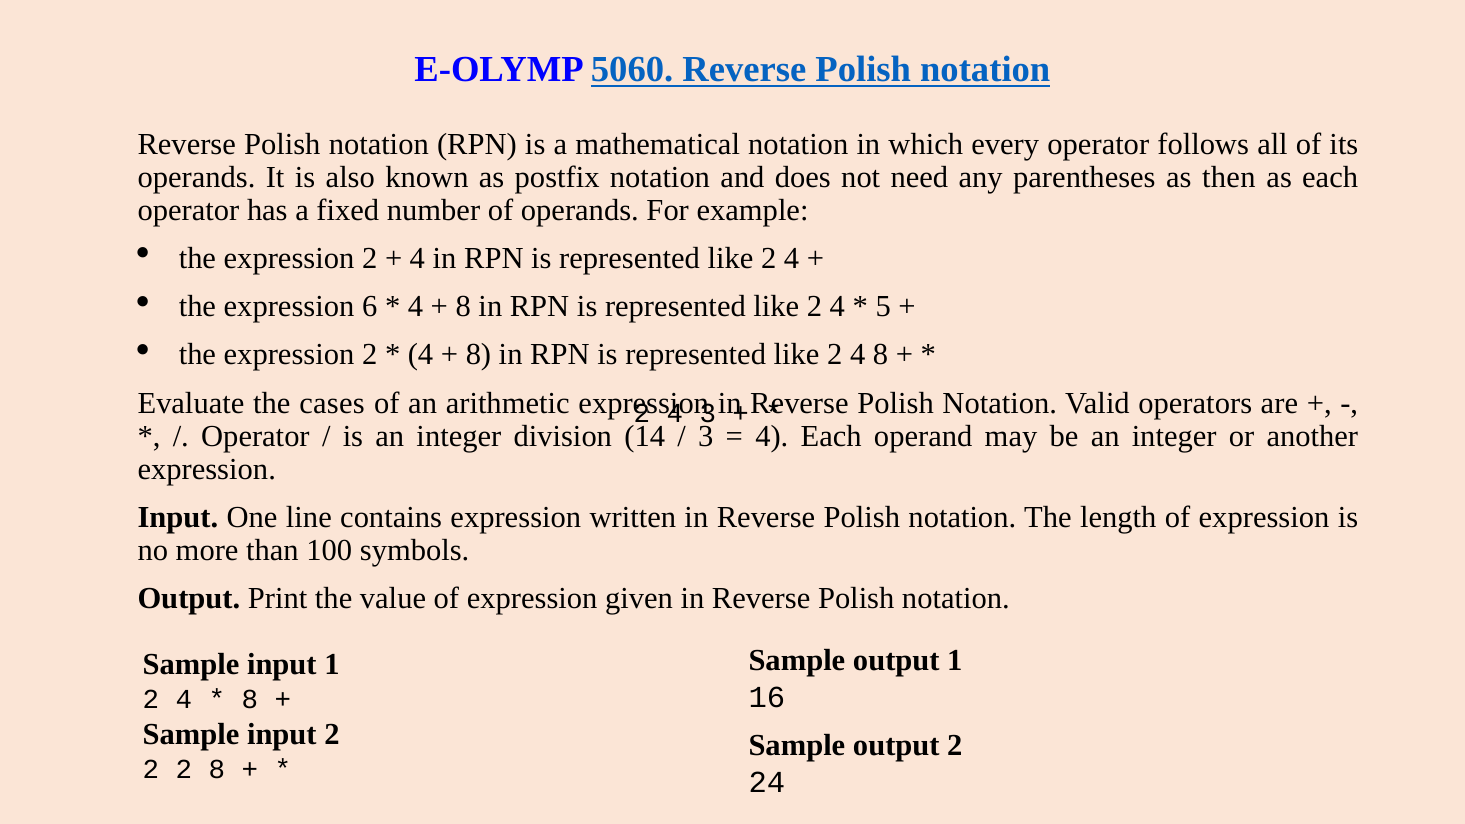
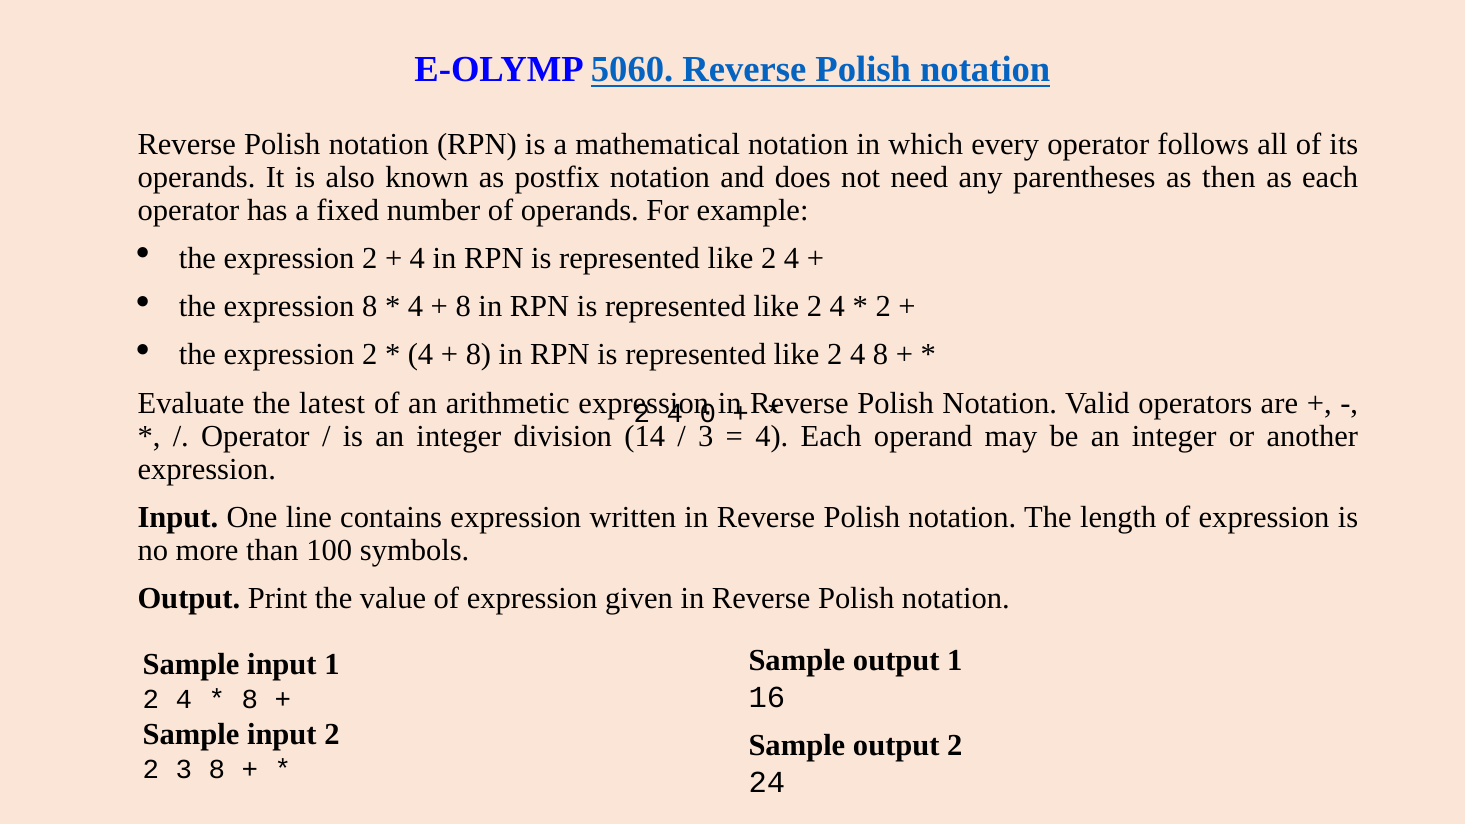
expression 6: 6 -> 8
5 at (883, 307): 5 -> 2
cases: cases -> latest
3 at (708, 414): 3 -> 0
2 at (184, 769): 2 -> 3
